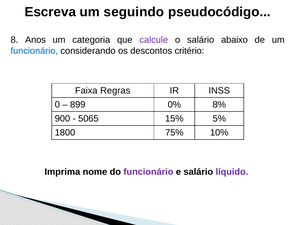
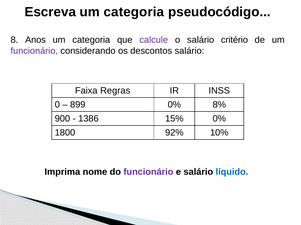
Escreva um seguindo: seguindo -> categoria
abaixo: abaixo -> critério
funcionário at (34, 51) colour: blue -> purple
descontos critério: critério -> salário
5065: 5065 -> 1386
15% 5%: 5% -> 0%
75%: 75% -> 92%
líquido colour: purple -> blue
